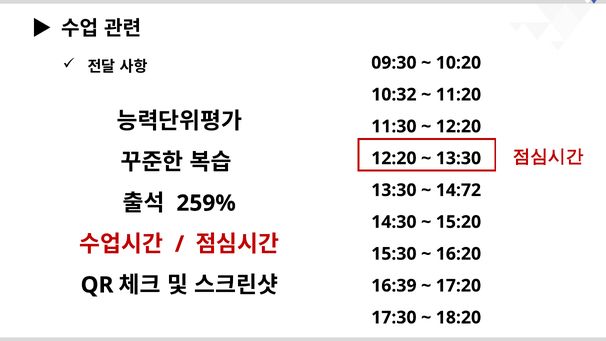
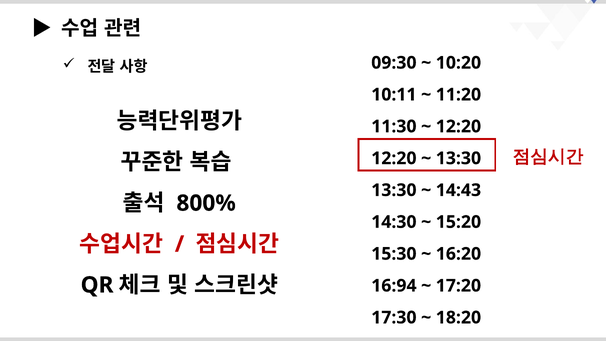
10:32: 10:32 -> 10:11
14:72: 14:72 -> 14:43
259%: 259% -> 800%
16:39: 16:39 -> 16:94
